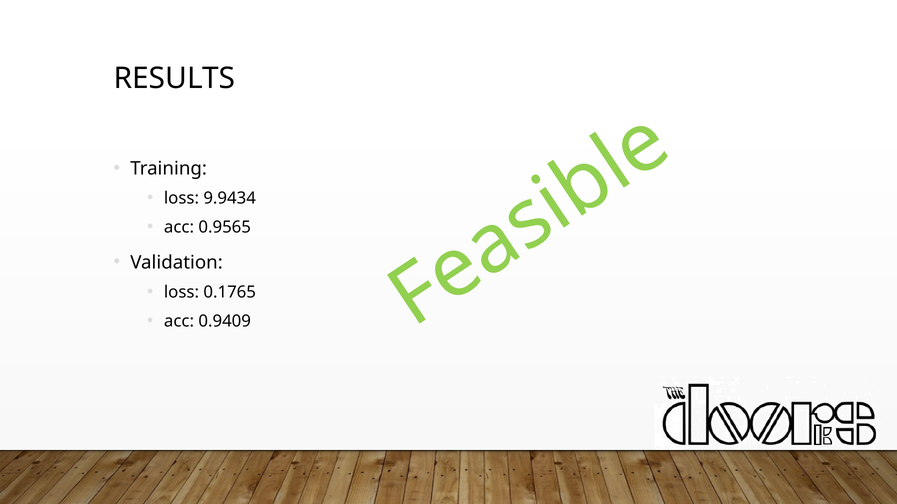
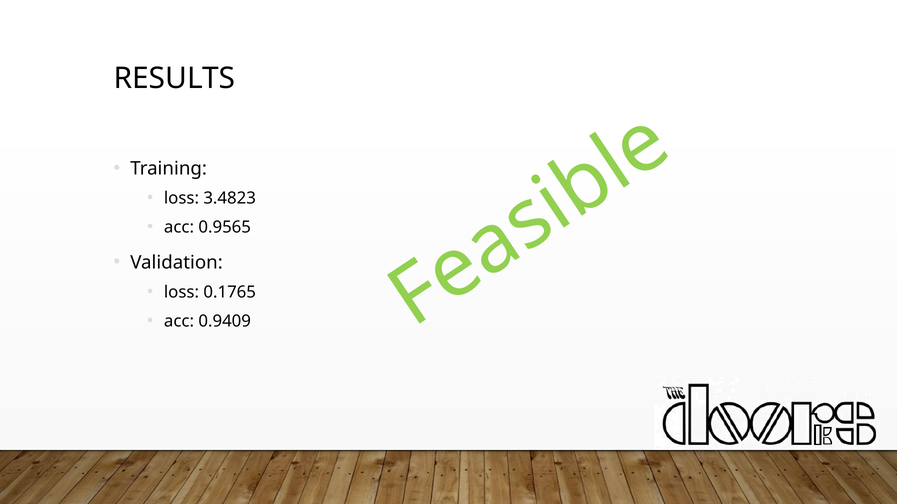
9.9434: 9.9434 -> 3.4823
